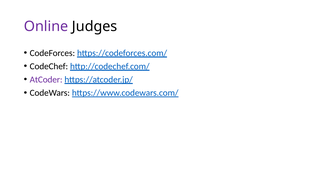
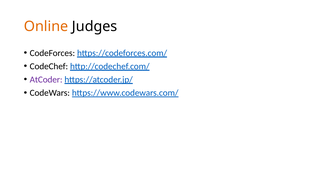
Online colour: purple -> orange
